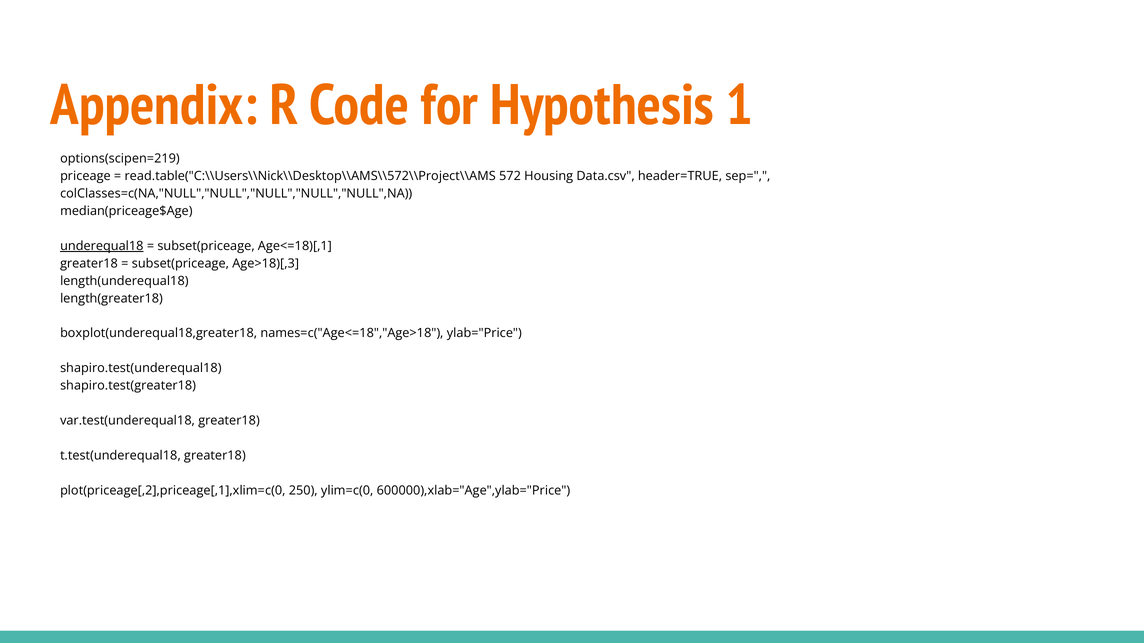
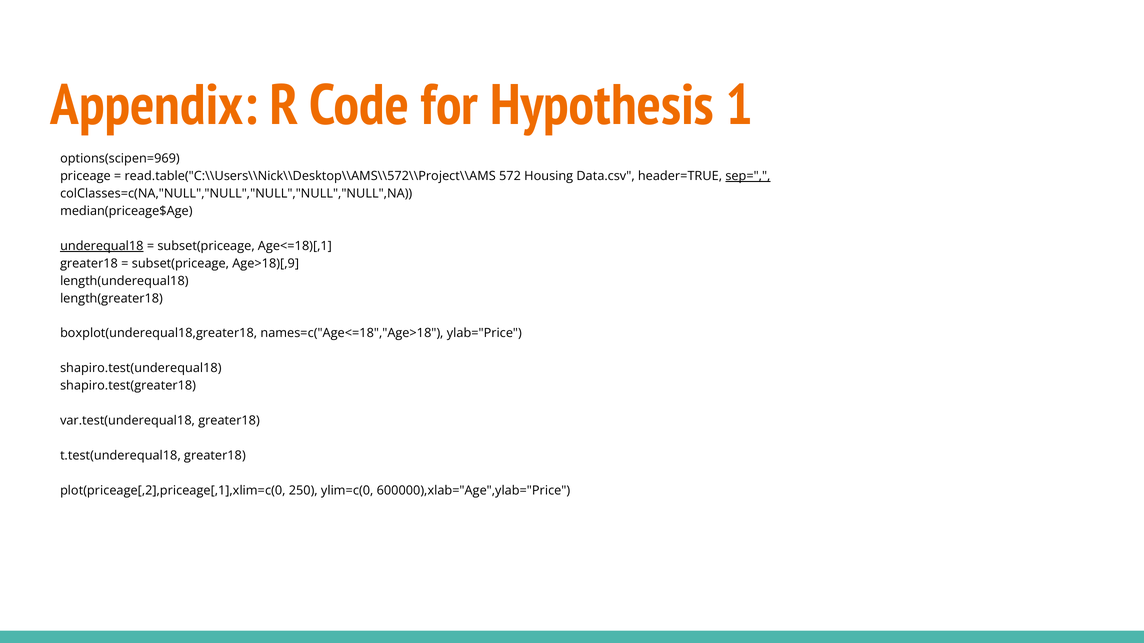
options(scipen=219: options(scipen=219 -> options(scipen=969
sep= underline: none -> present
Age>18)[,3: Age>18)[,3 -> Age>18)[,9
